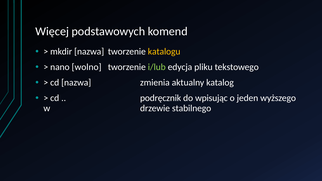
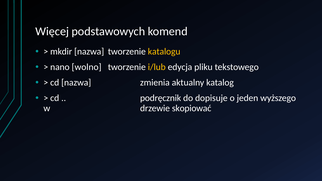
i/lub colour: light green -> yellow
wpisując: wpisując -> dopisuje
stabilnego: stabilnego -> skopiować
